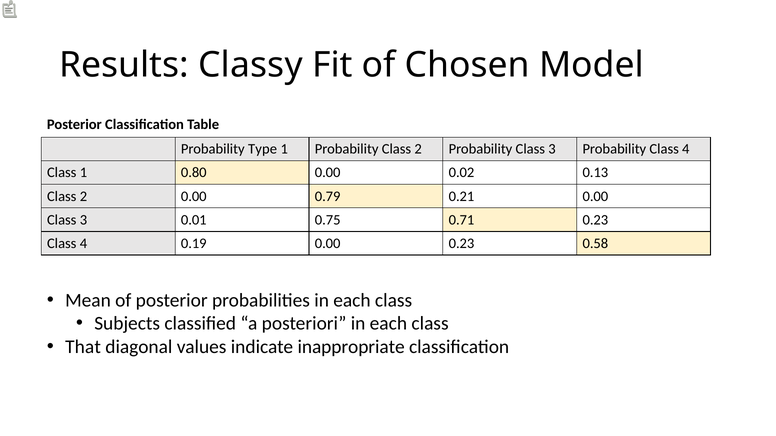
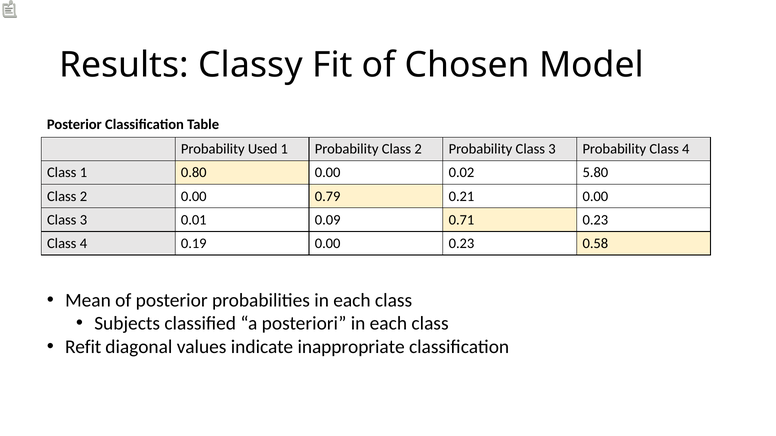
Type: Type -> Used
0.13: 0.13 -> 5.80
0.75: 0.75 -> 0.09
That: That -> Refit
